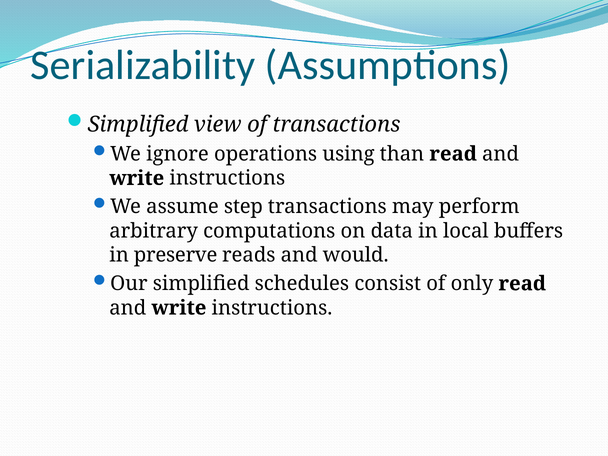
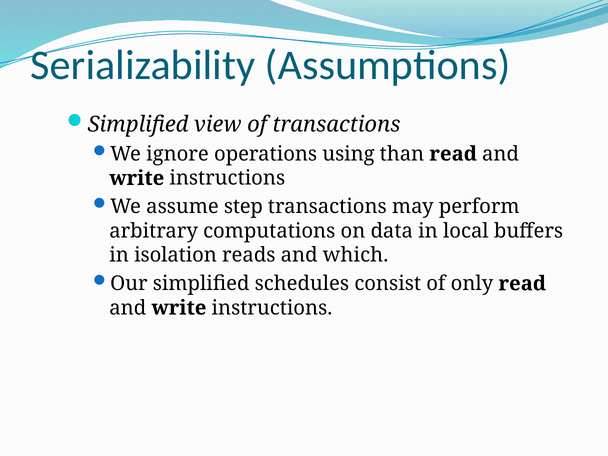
preserve: preserve -> isolation
would: would -> which
